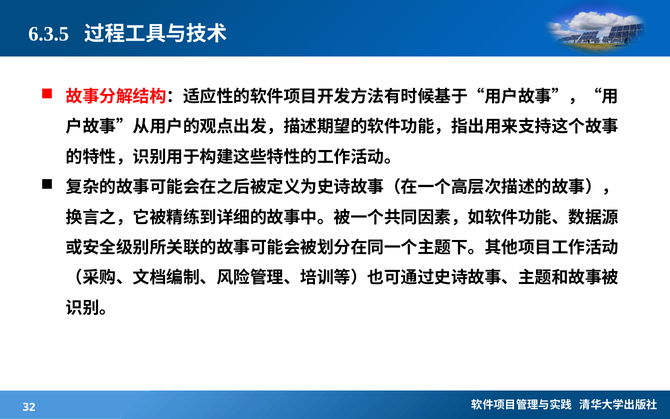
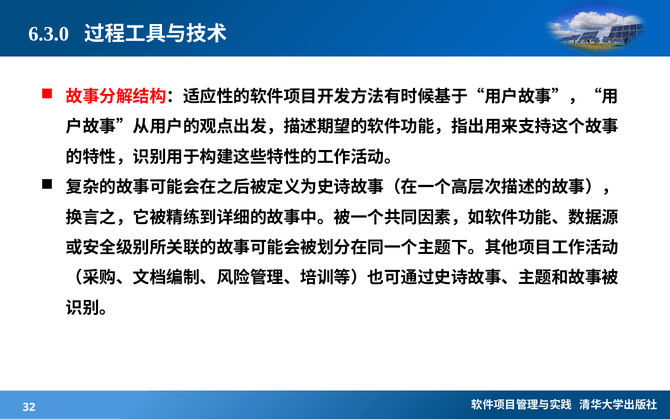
6.3.5: 6.3.5 -> 6.3.0
